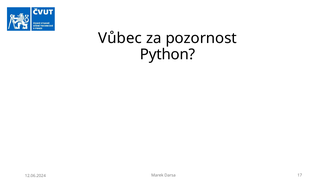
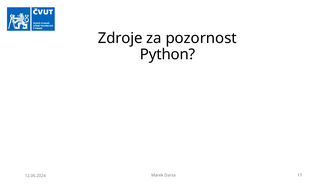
Vůbec: Vůbec -> Zdroje
